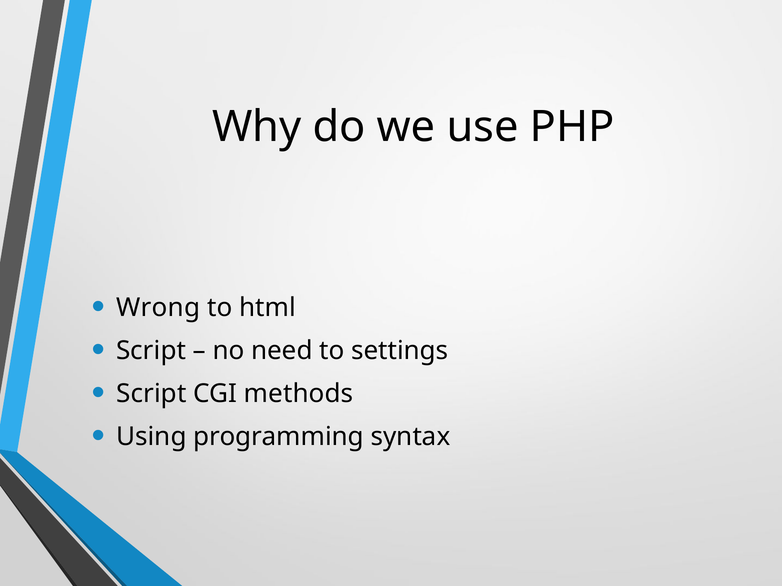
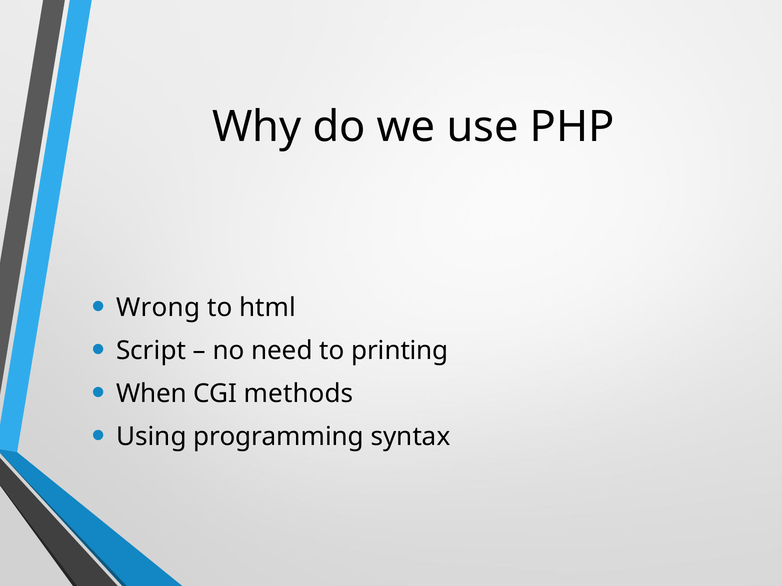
settings: settings -> printing
Script at (151, 394): Script -> When
